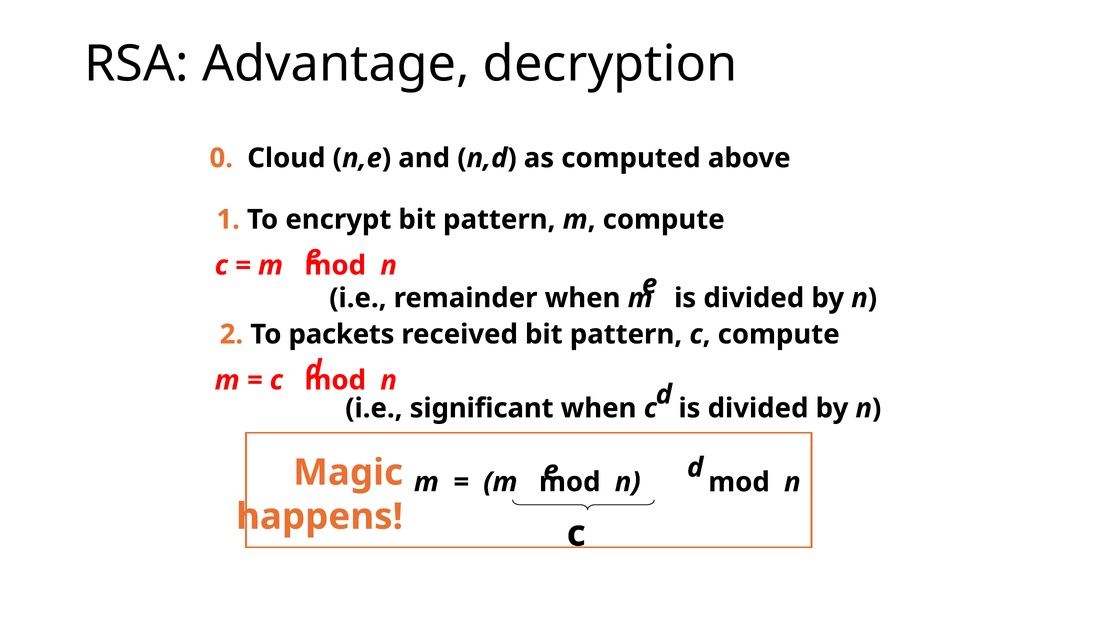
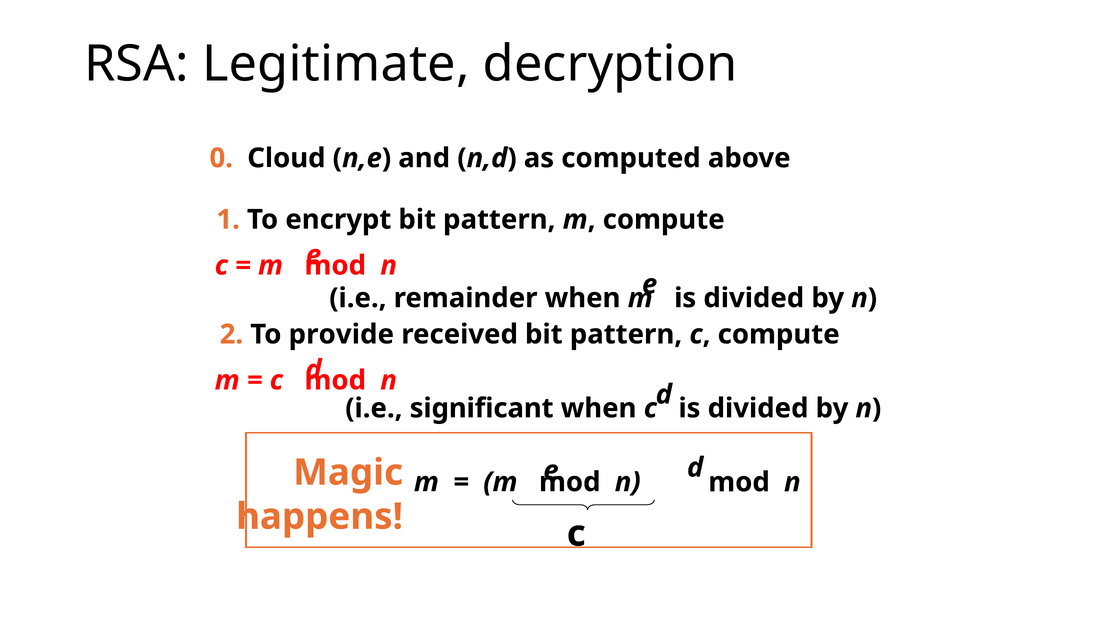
Advantage: Advantage -> Legitimate
packets: packets -> provide
